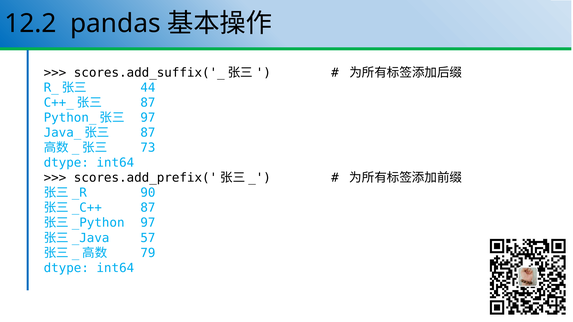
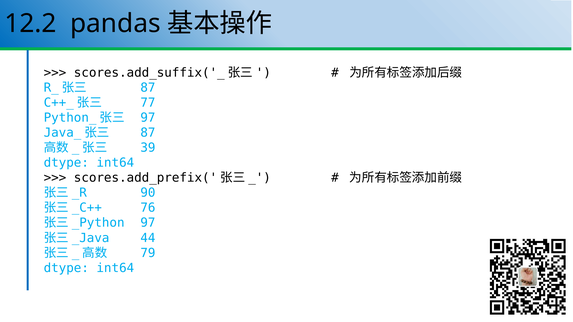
44 at (148, 88): 44 -> 87
87 at (148, 103): 87 -> 77
73: 73 -> 39
87 at (148, 208): 87 -> 76
57: 57 -> 44
